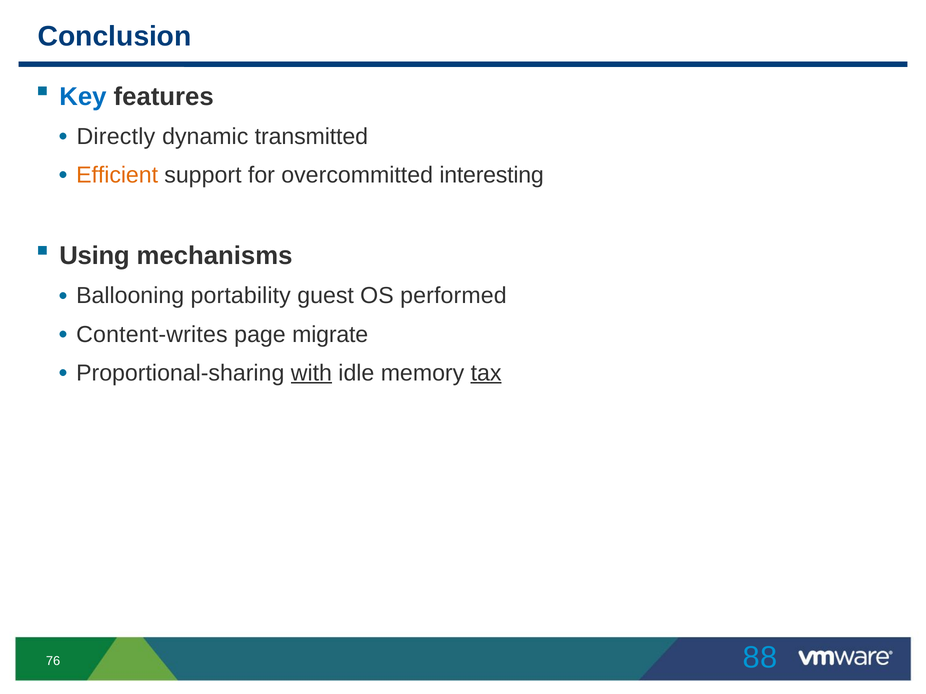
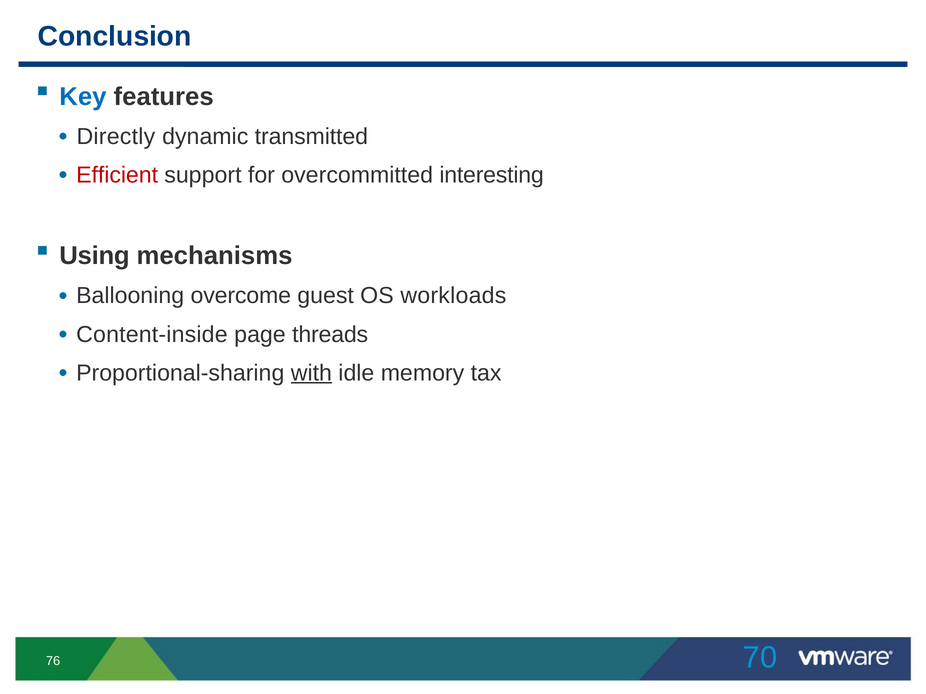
Efficient colour: orange -> red
portability: portability -> overcome
performed: performed -> workloads
Content-writes: Content-writes -> Content-inside
migrate: migrate -> threads
tax underline: present -> none
88: 88 -> 70
